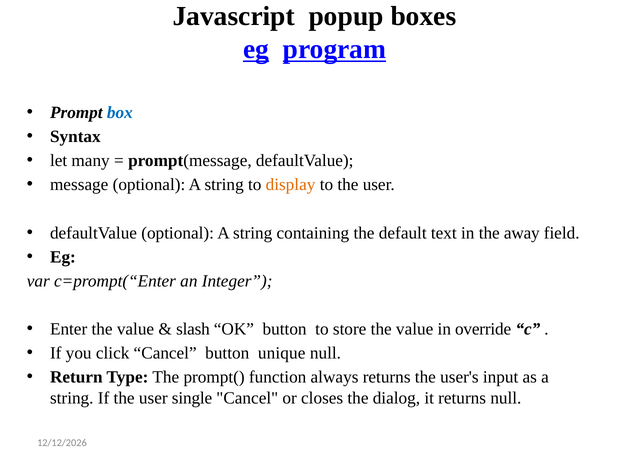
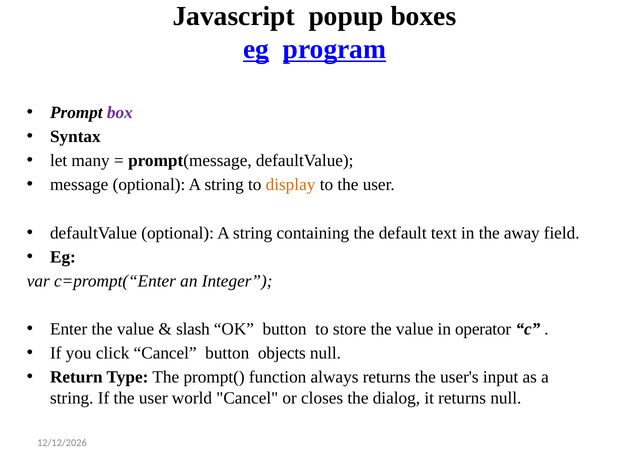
box colour: blue -> purple
override: override -> operator
unique: unique -> objects
single: single -> world
